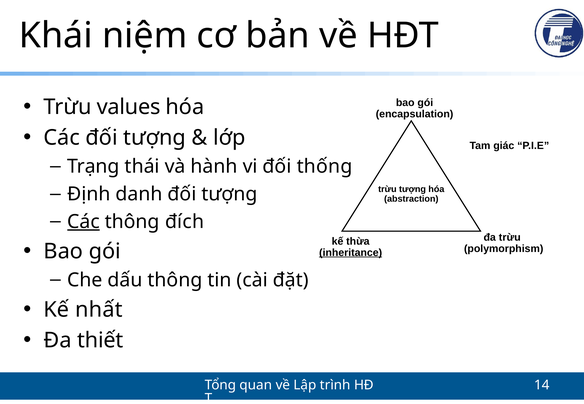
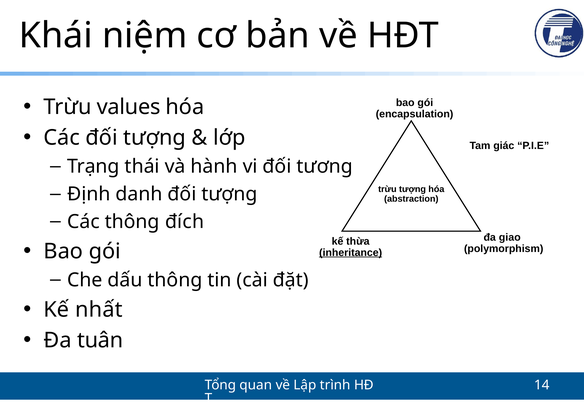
thống: thống -> tương
Các at (83, 222) underline: present -> none
đa trừu: trừu -> giao
thiết: thiết -> tuân
